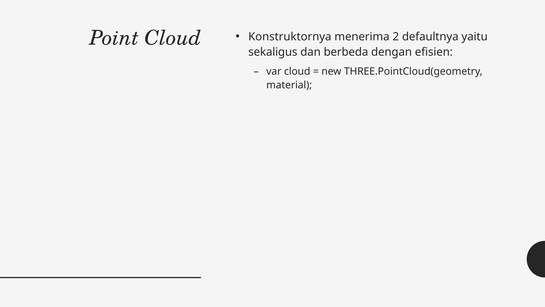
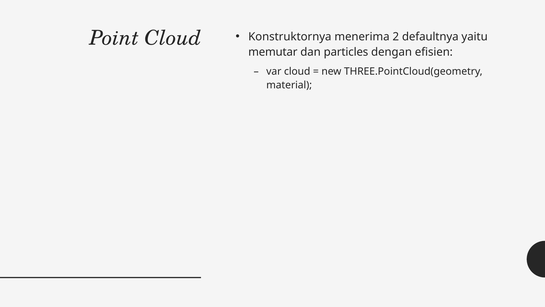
sekaligus: sekaligus -> memutar
berbeda: berbeda -> particles
